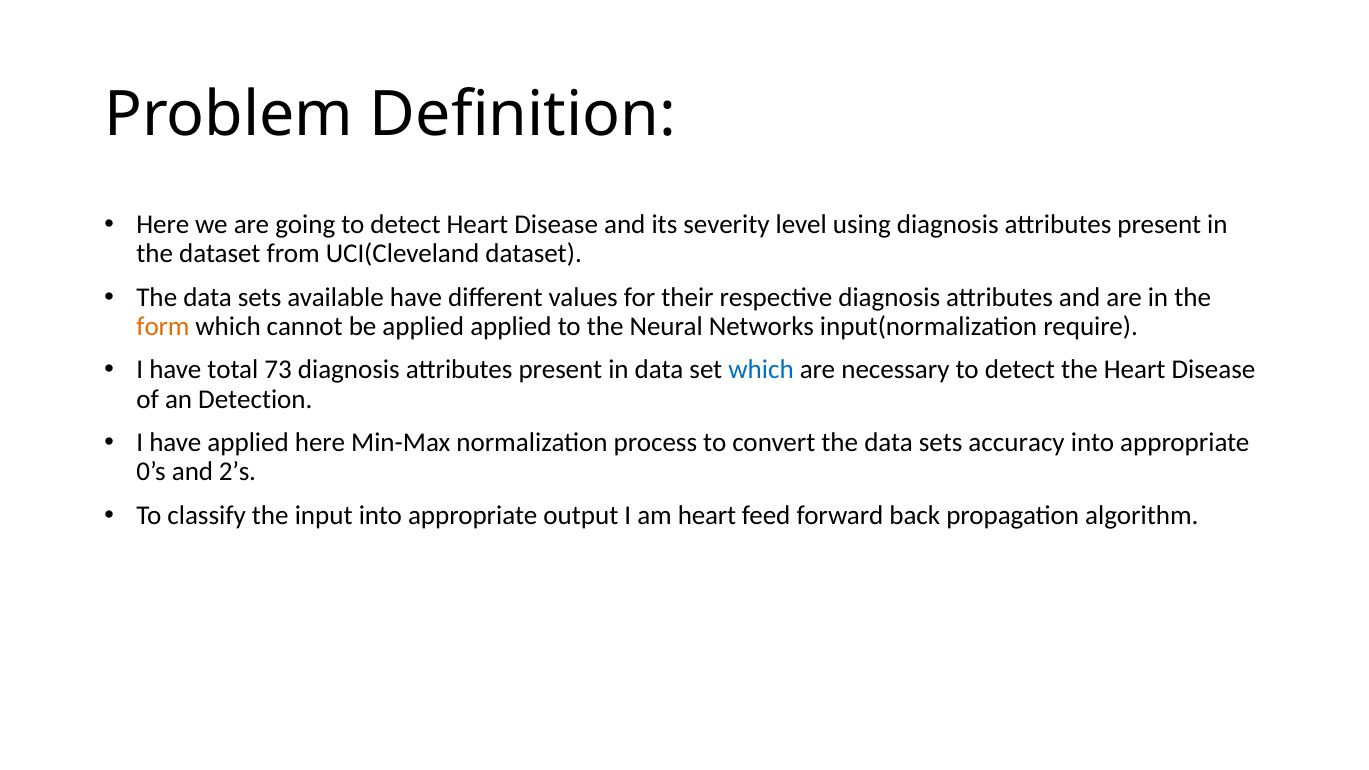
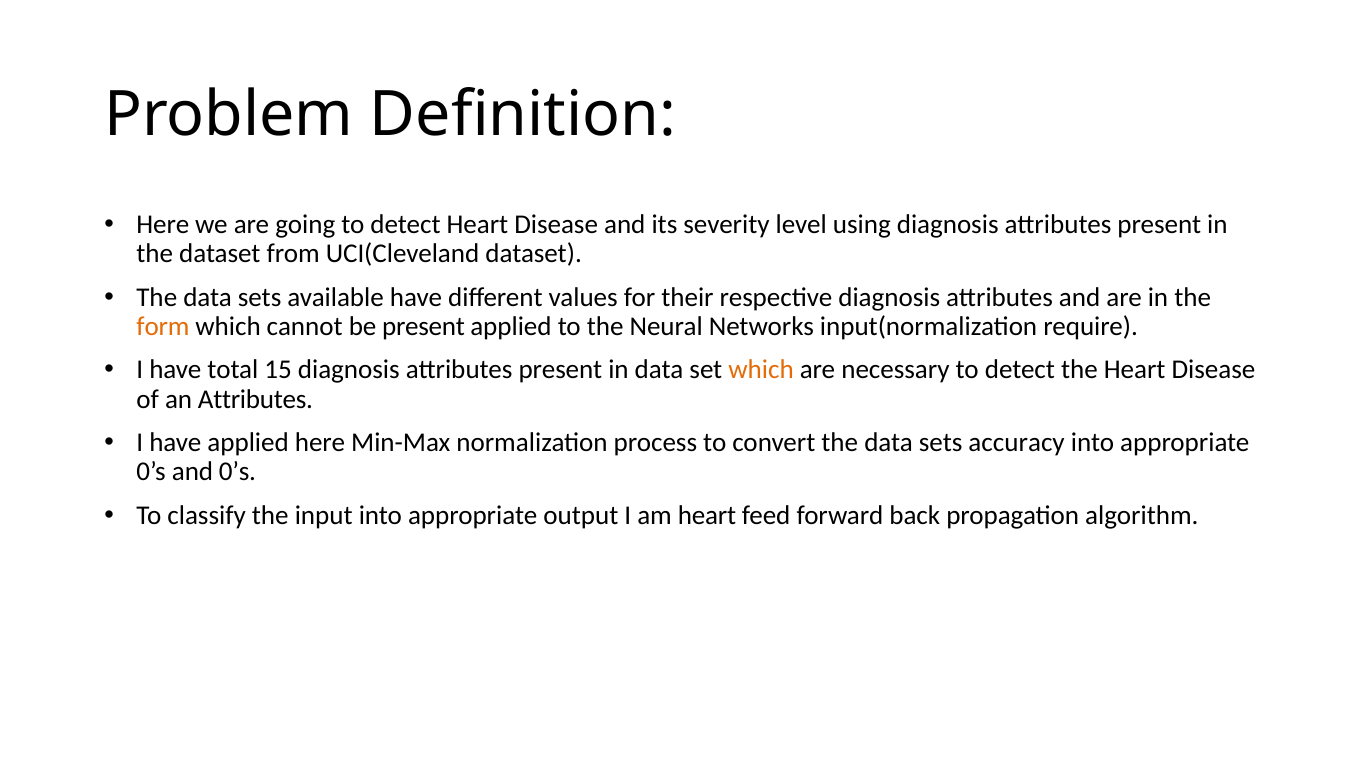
be applied: applied -> present
73: 73 -> 15
which at (761, 370) colour: blue -> orange
an Detection: Detection -> Attributes
and 2’s: 2’s -> 0’s
